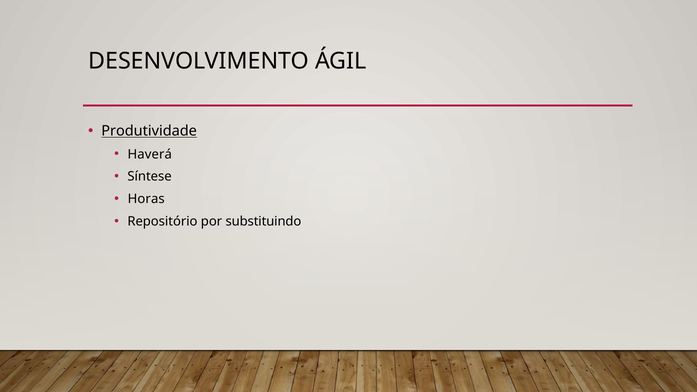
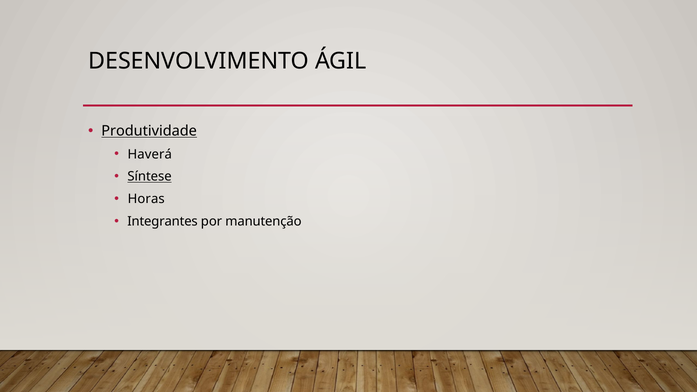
Síntese underline: none -> present
Repositório: Repositório -> Integrantes
substituindo: substituindo -> manutenção
